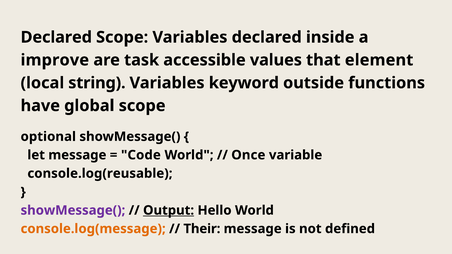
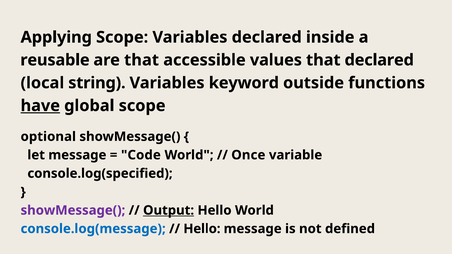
Declared at (56, 37): Declared -> Applying
improve: improve -> reusable
are task: task -> that
that element: element -> declared
have underline: none -> present
console.log(reusable: console.log(reusable -> console.log(specified
console.log(message colour: orange -> blue
Their at (202, 229): Their -> Hello
